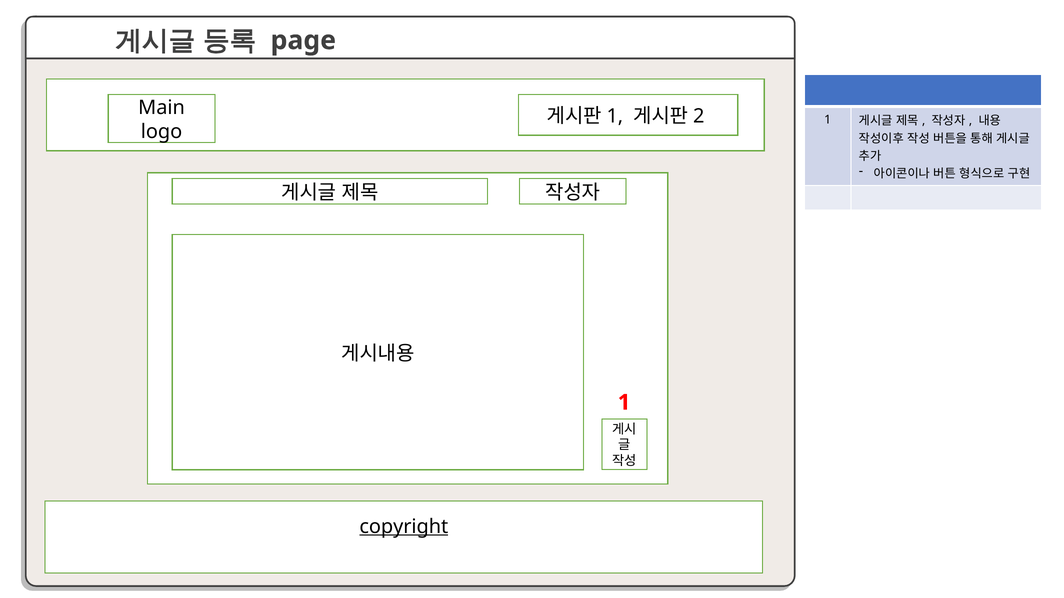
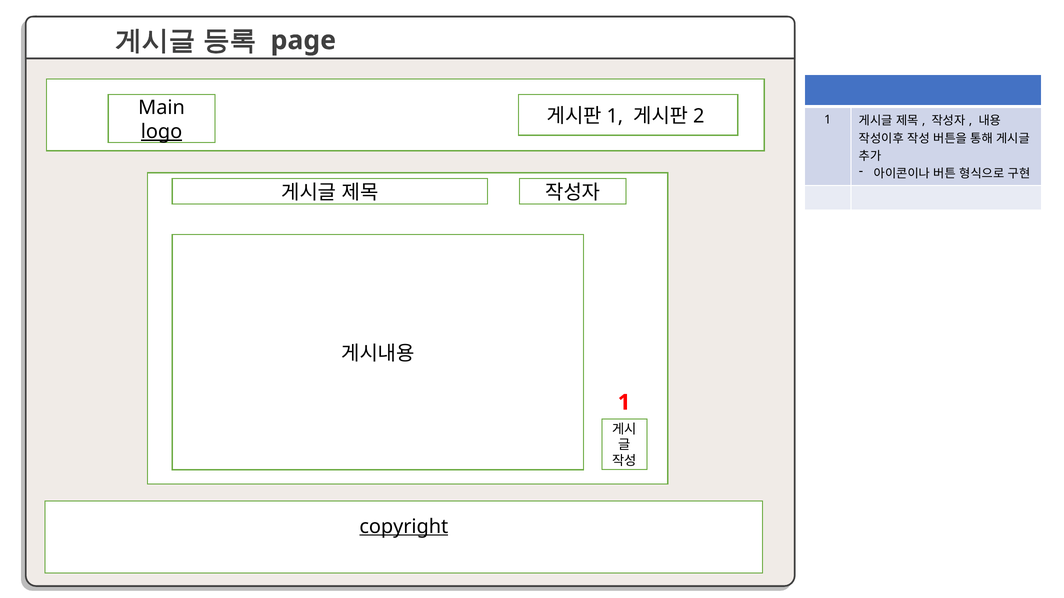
logo underline: none -> present
